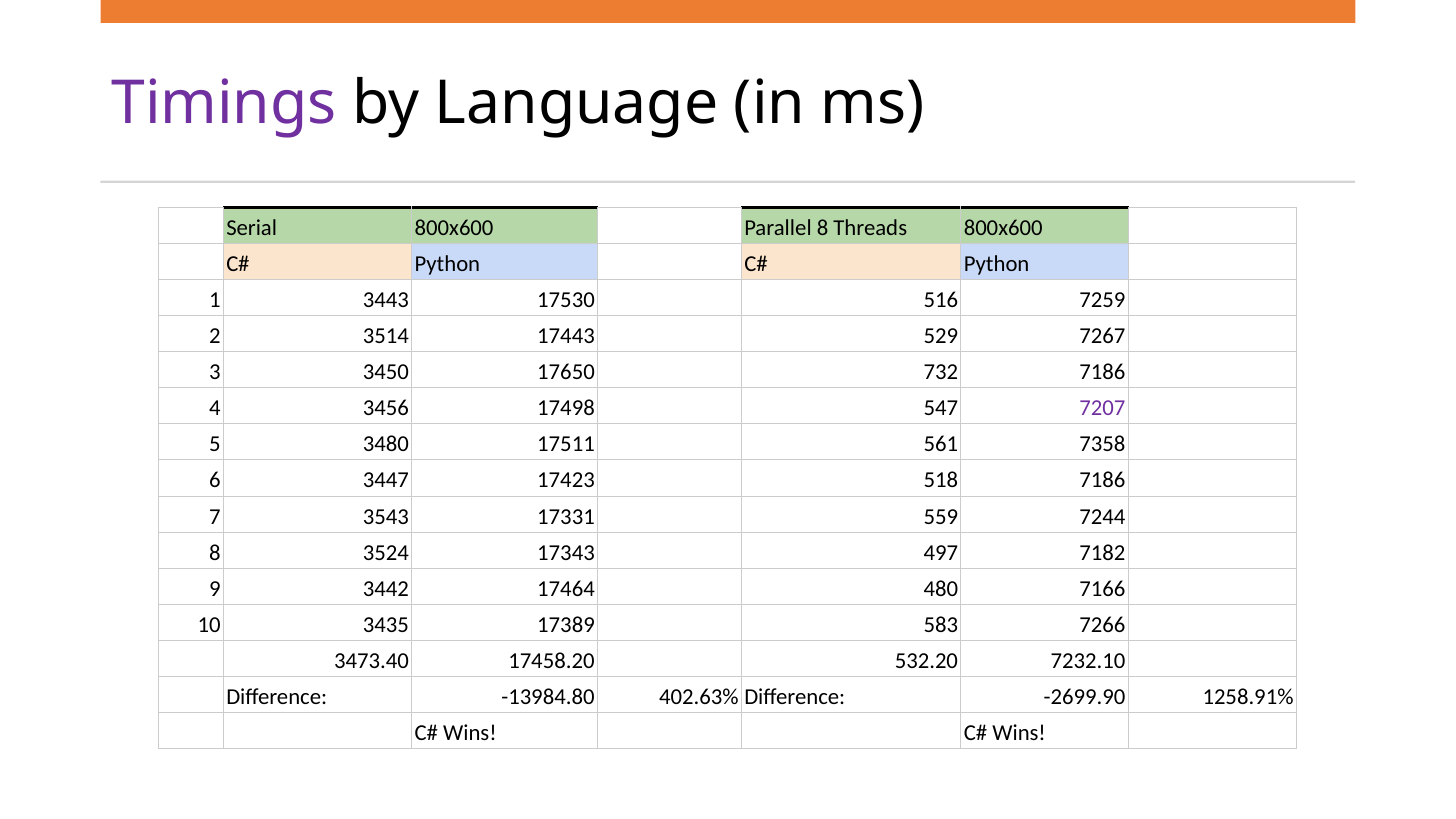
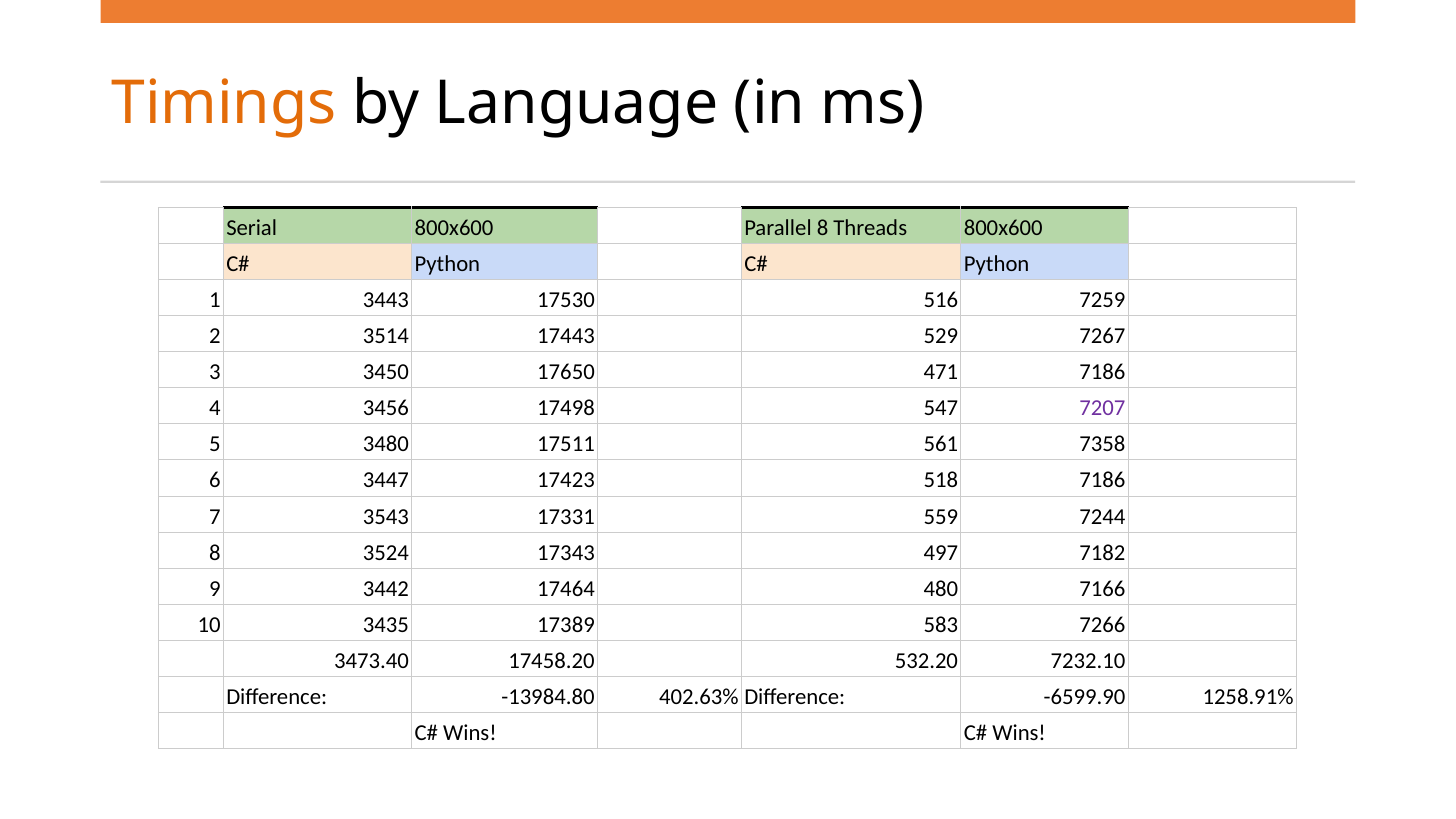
Timings colour: purple -> orange
732: 732 -> 471
-2699.90: -2699.90 -> -6599.90
